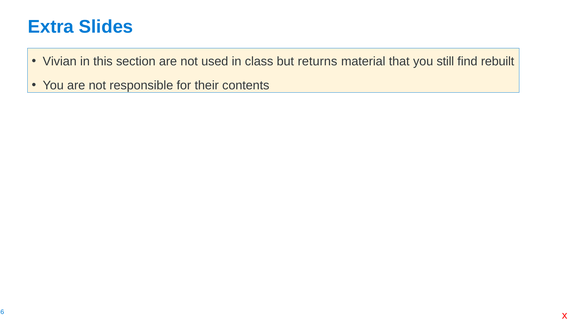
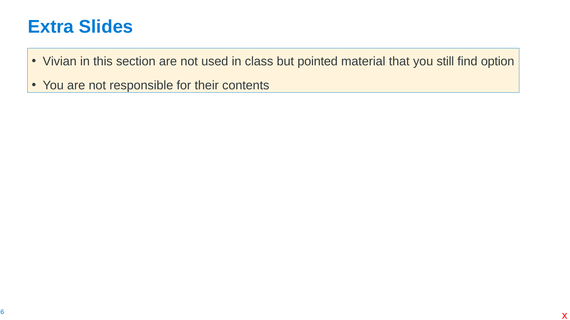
returns: returns -> pointed
rebuilt: rebuilt -> option
